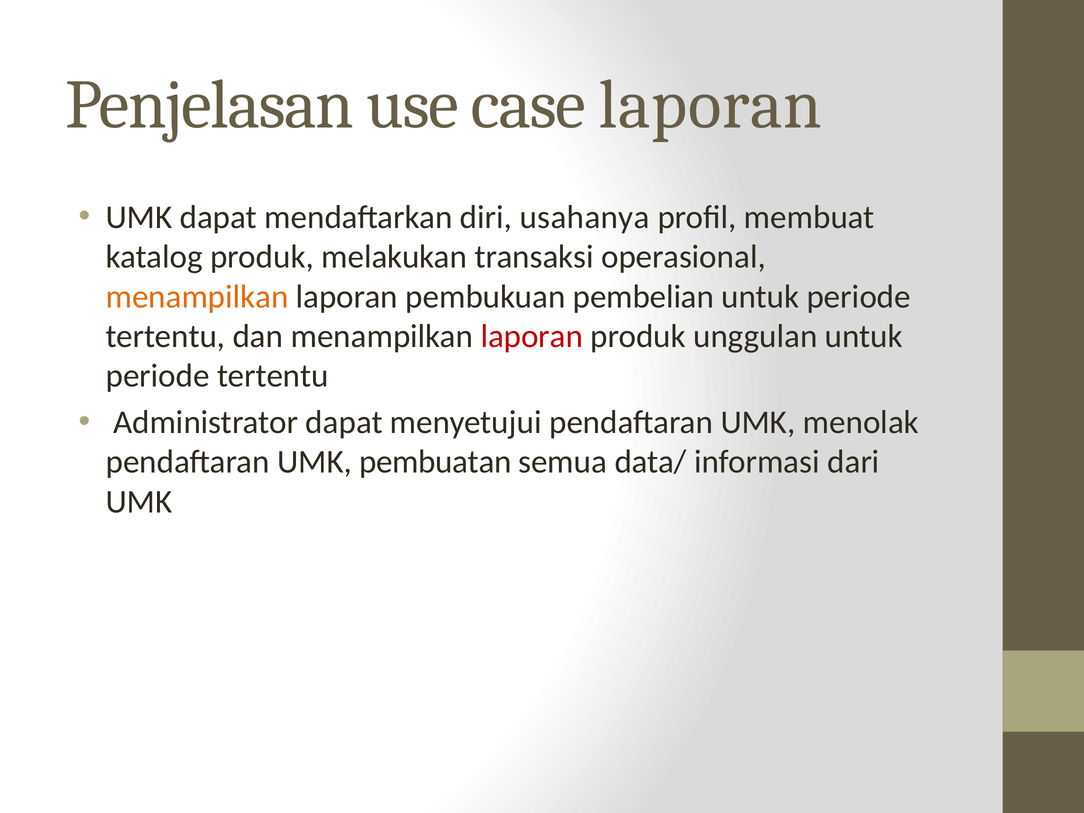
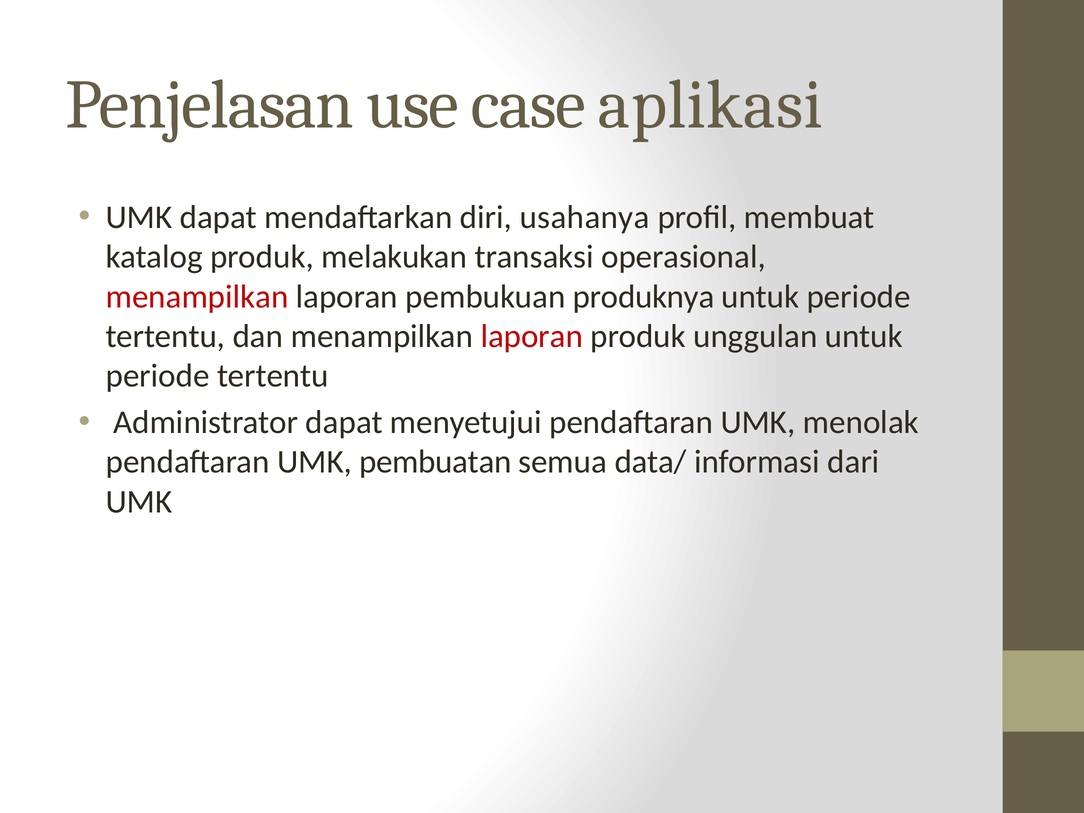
case laporan: laporan -> aplikasi
menampilkan at (197, 297) colour: orange -> red
pembelian: pembelian -> produknya
